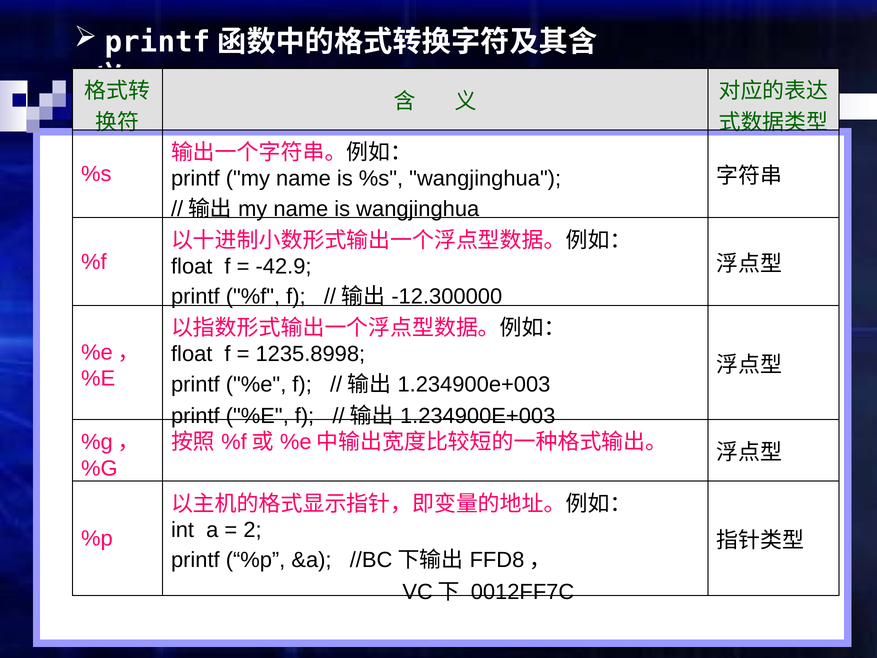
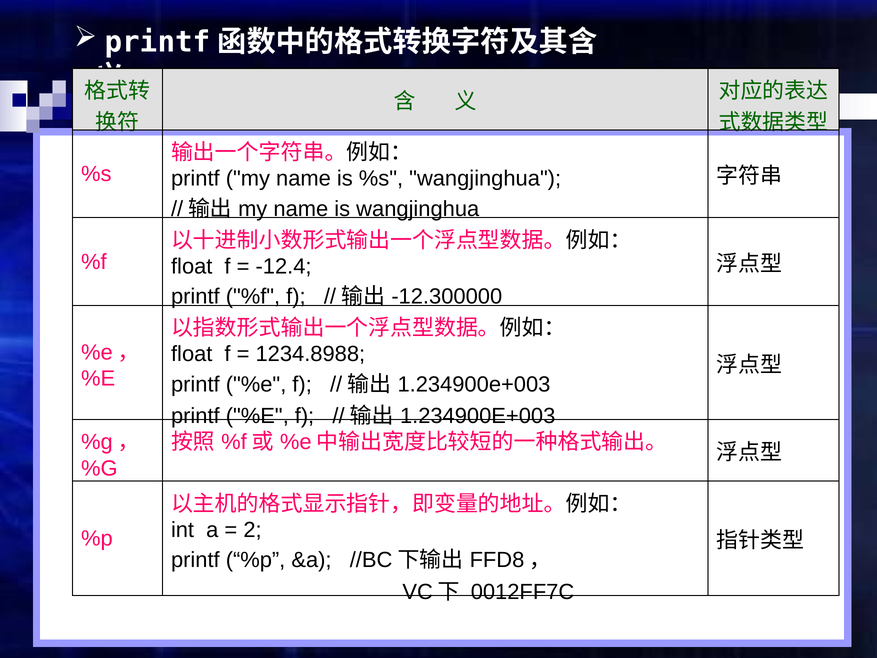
-42.9: -42.9 -> -12.4
1235.8998: 1235.8998 -> 1234.8988
